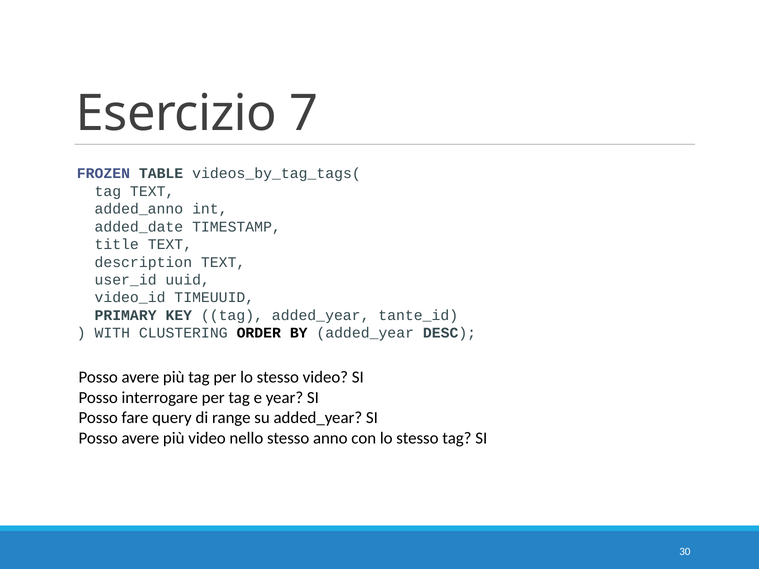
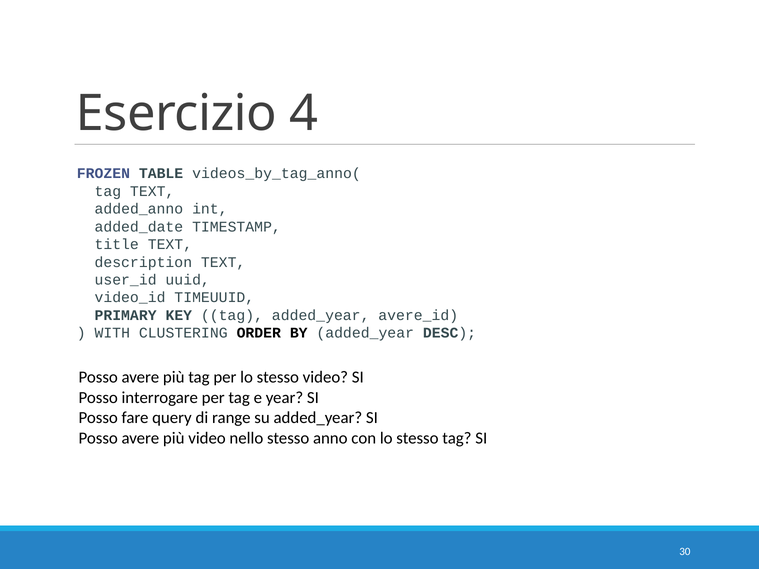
7: 7 -> 4
videos_by_tag_tags(: videos_by_tag_tags( -> videos_by_tag_anno(
tante_id: tante_id -> avere_id
